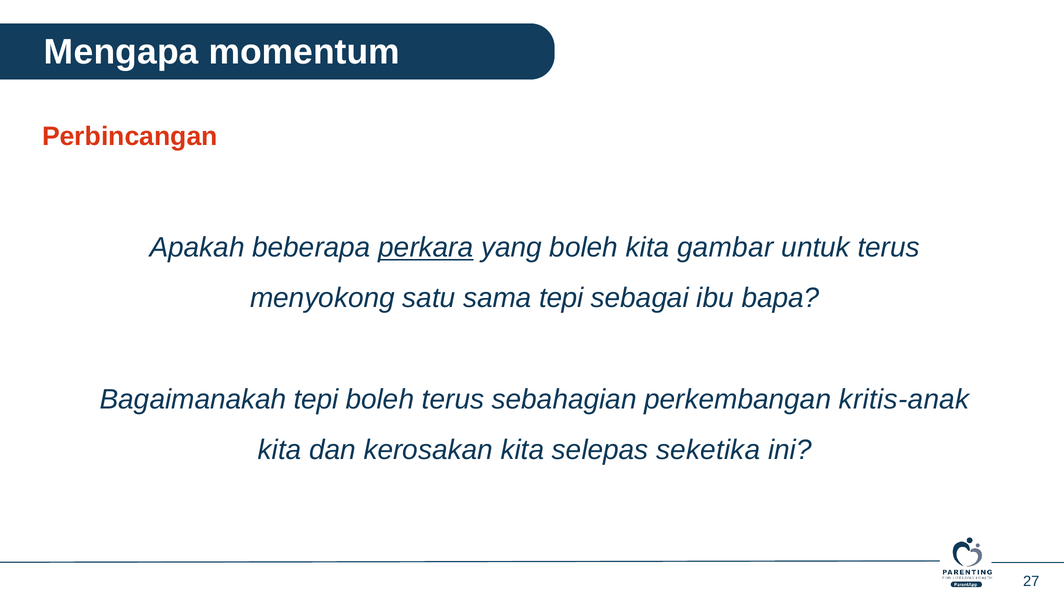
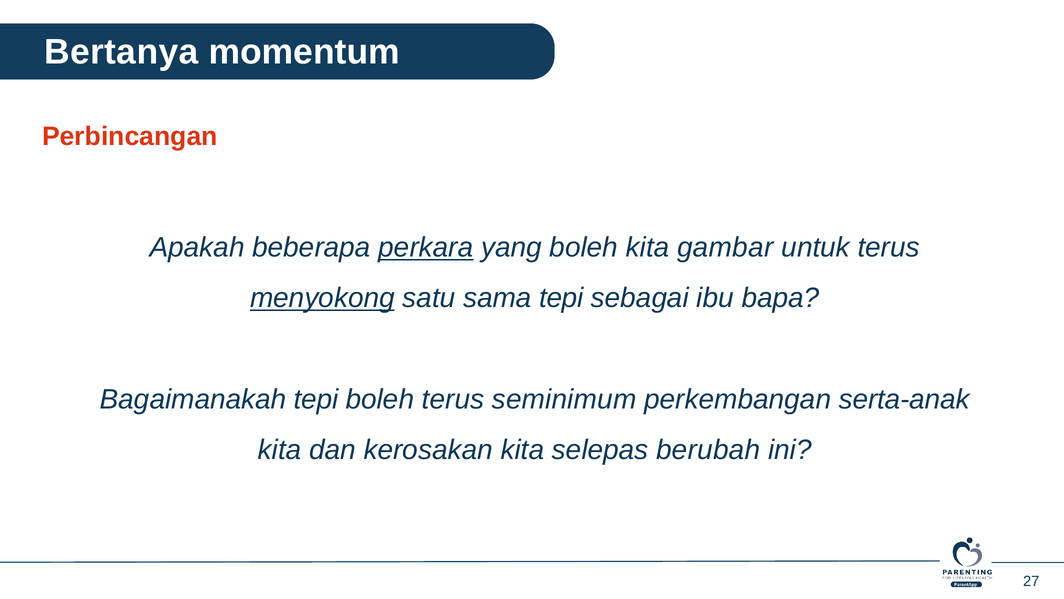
Mengapa: Mengapa -> Bertanya
menyokong underline: none -> present
sebahagian: sebahagian -> seminimum
kritis-anak: kritis-anak -> serta-anak
seketika: seketika -> berubah
